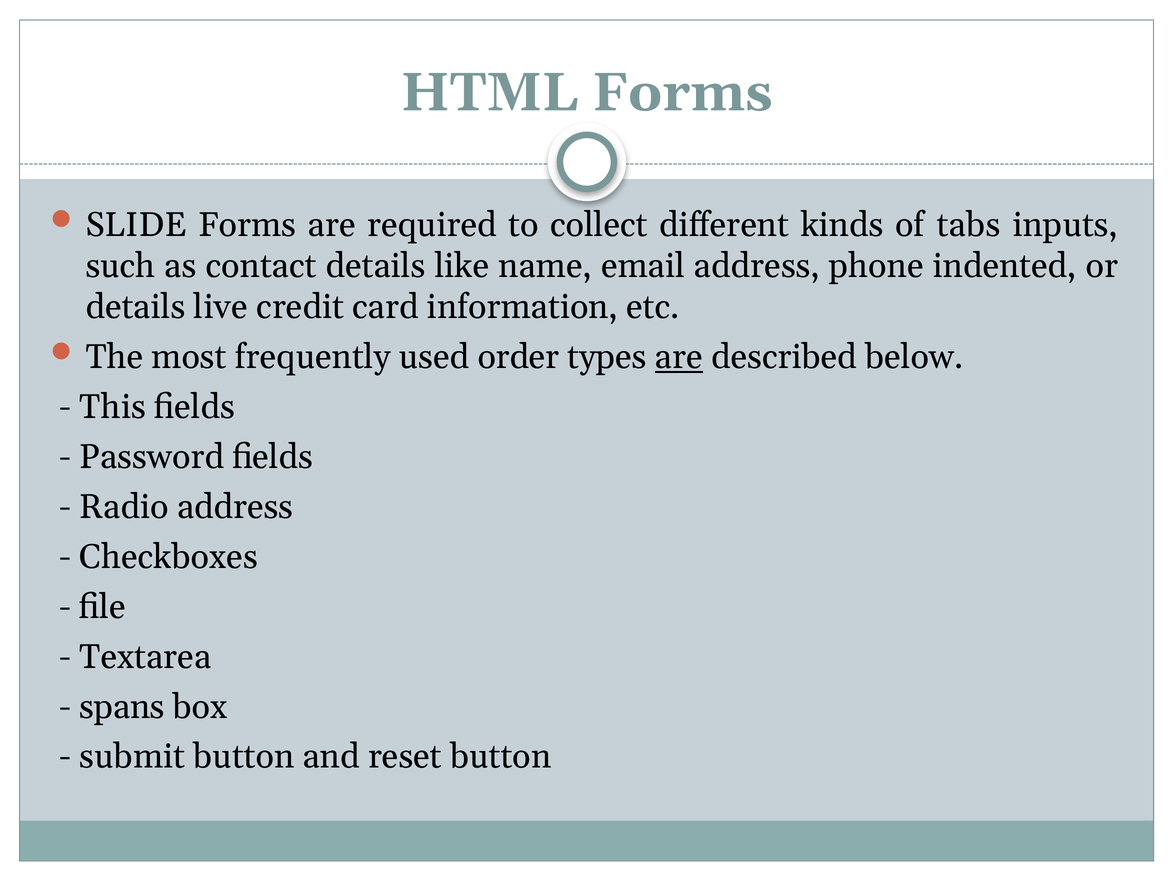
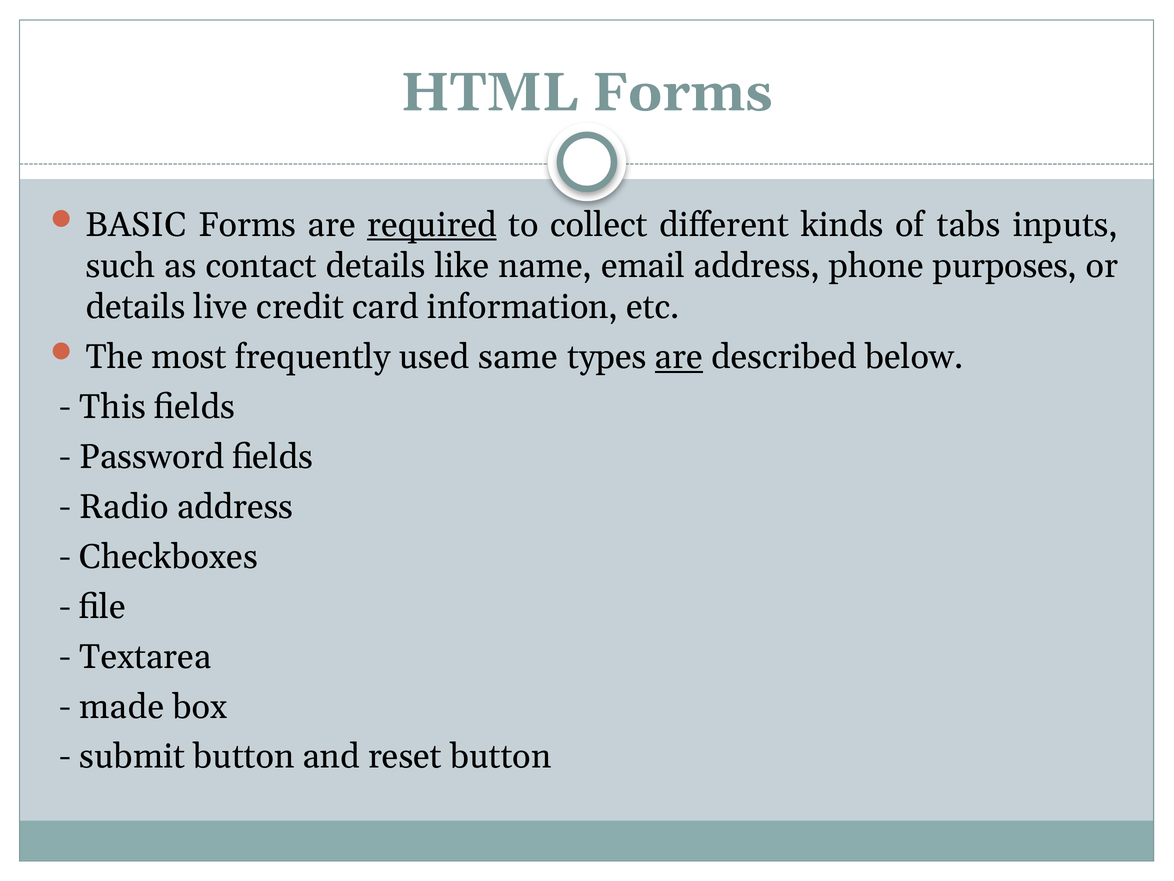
SLIDE: SLIDE -> BASIC
required underline: none -> present
indented: indented -> purposes
order: order -> same
spans: spans -> made
